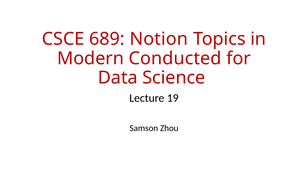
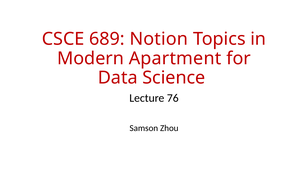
Conducted: Conducted -> Apartment
19: 19 -> 76
